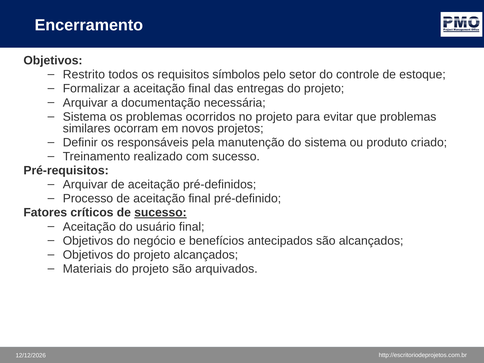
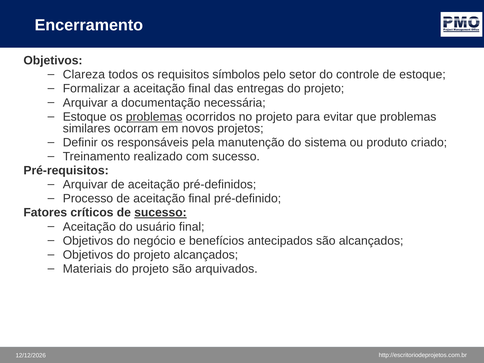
Restrito: Restrito -> Clareza
Sistema at (85, 117): Sistema -> Estoque
problemas at (154, 117) underline: none -> present
